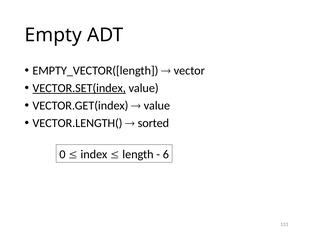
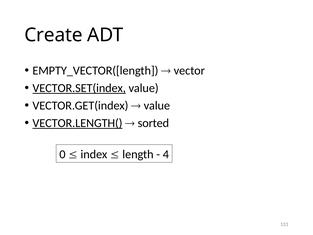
Empty: Empty -> Create
VECTOR.LENGTH( underline: none -> present
6: 6 -> 4
